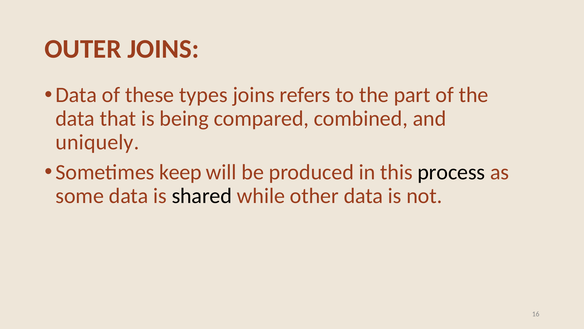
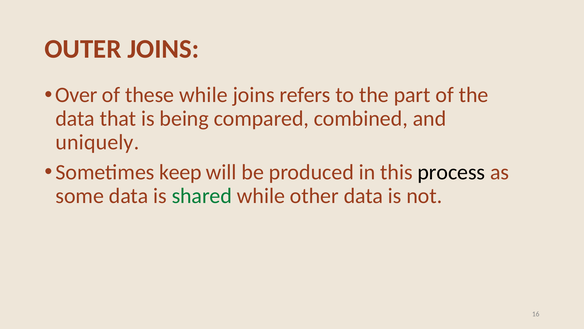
Data at (76, 95): Data -> Over
these types: types -> while
shared colour: black -> green
